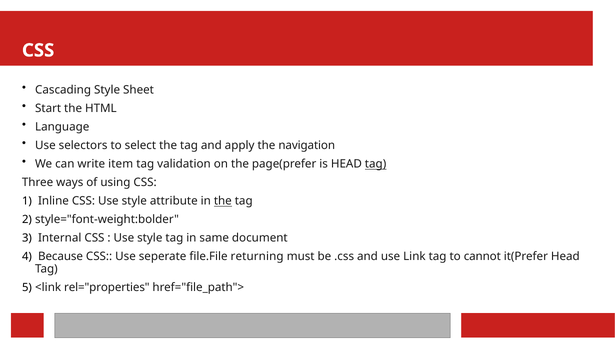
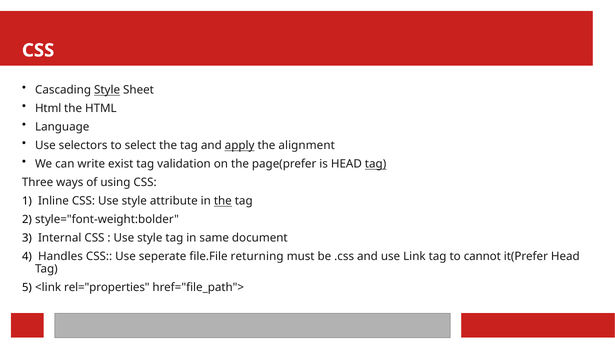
Style at (107, 90) underline: none -> present
Start at (48, 109): Start -> Html
apply underline: none -> present
navigation: navigation -> alignment
item: item -> exist
Because: Because -> Handles
